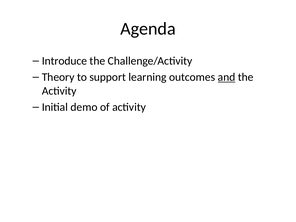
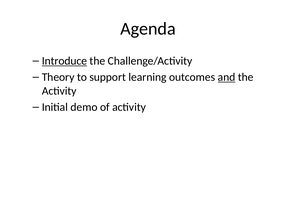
Introduce underline: none -> present
